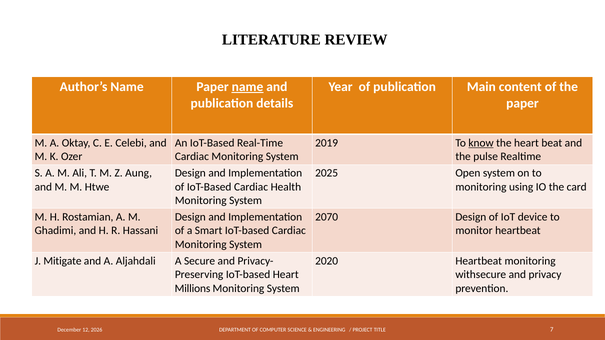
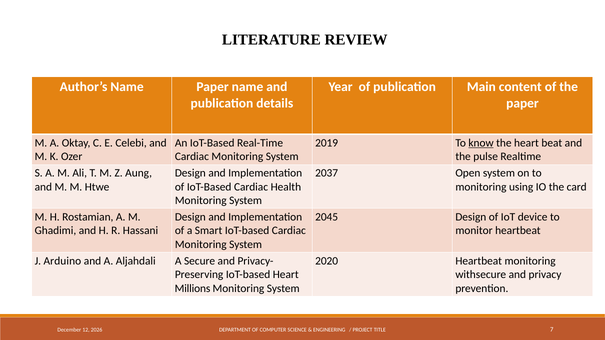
name at (248, 87) underline: present -> none
2025: 2025 -> 2037
2070: 2070 -> 2045
Mitigate: Mitigate -> Arduino
